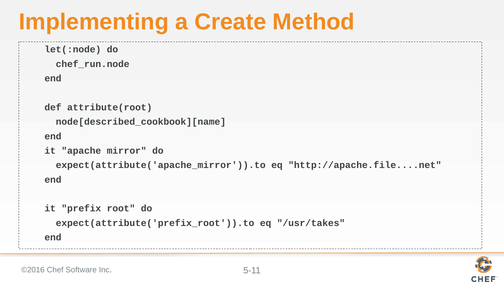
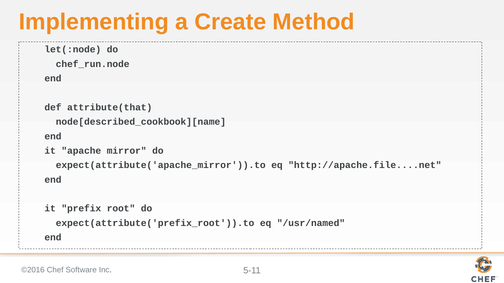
attribute(root: attribute(root -> attribute(that
/usr/takes: /usr/takes -> /usr/named
